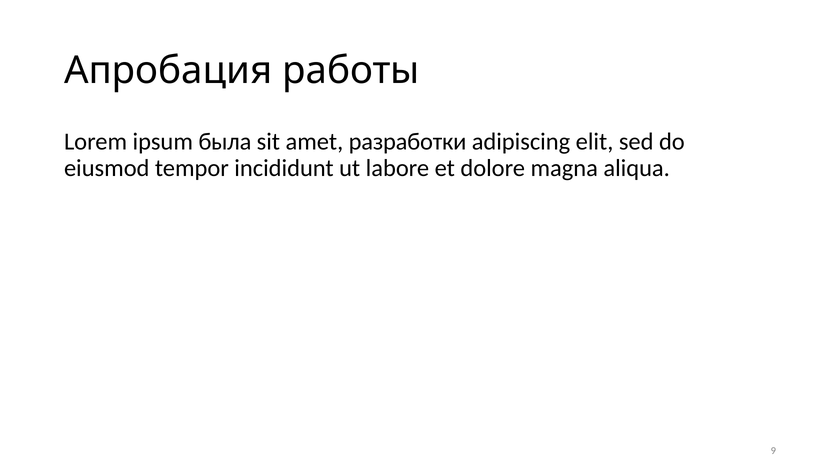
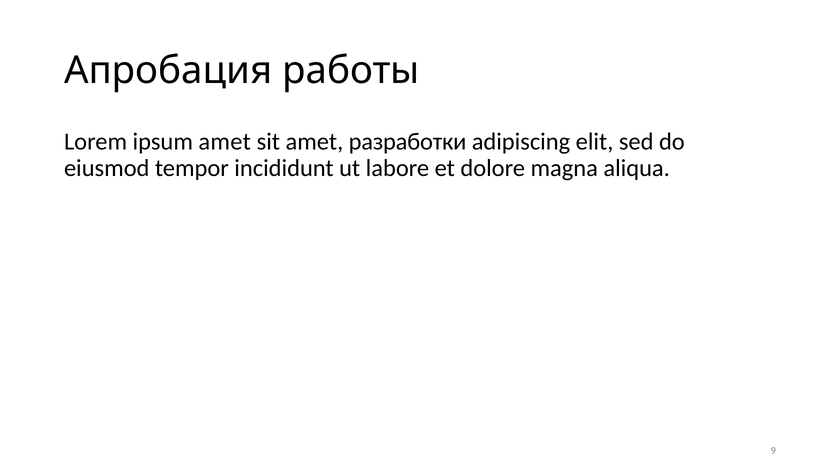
ipsum была: была -> amet
